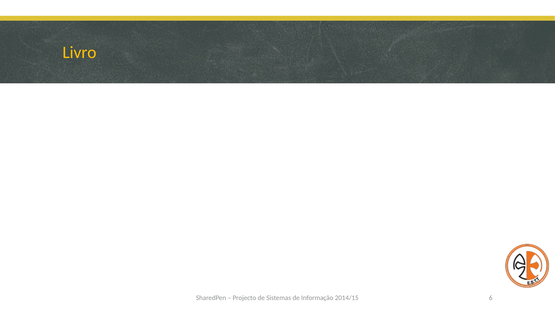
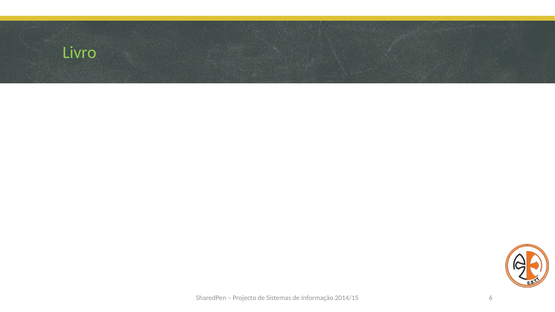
Livro colour: yellow -> light green
